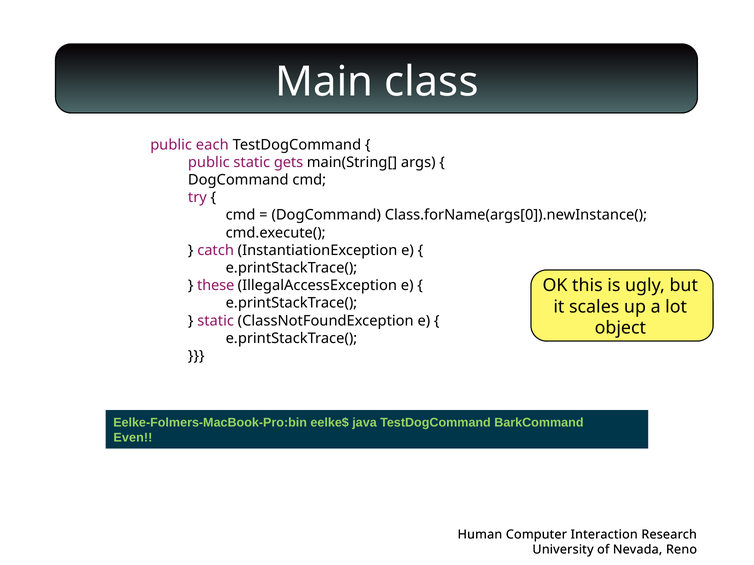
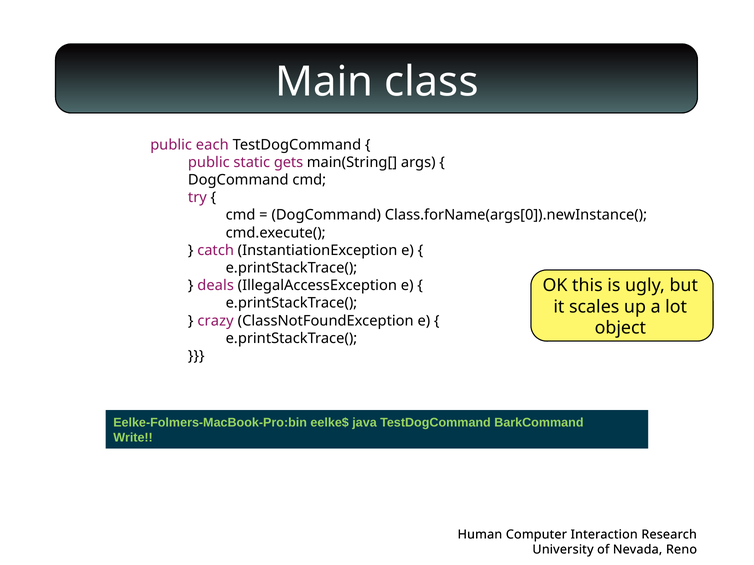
these: these -> deals
static at (216, 321): static -> crazy
Even: Even -> Write
